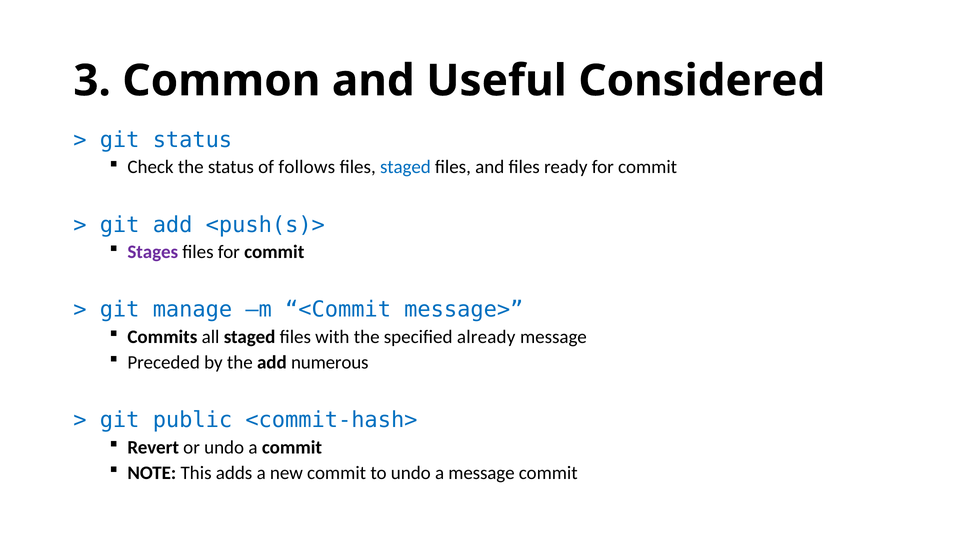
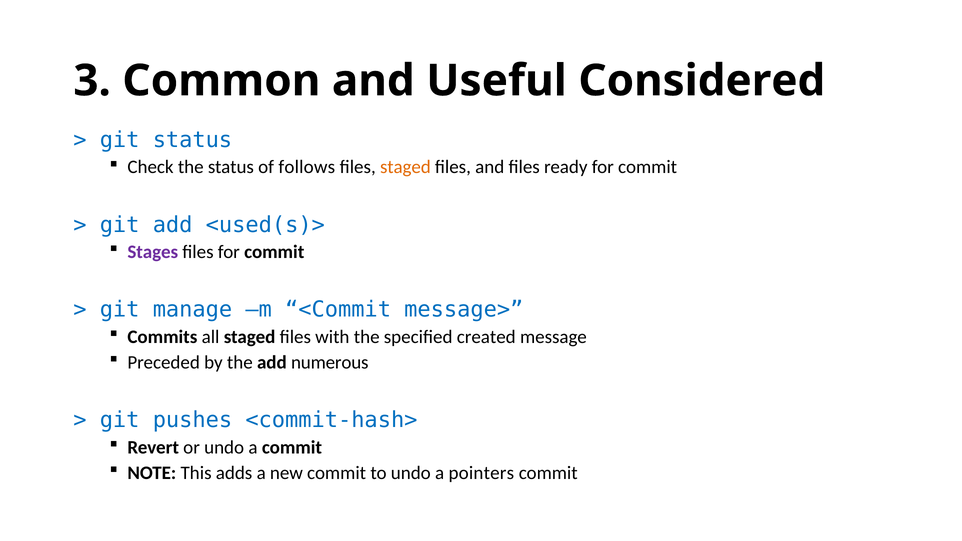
staged at (405, 167) colour: blue -> orange
<push(s)>: <push(s)> -> <used(s)>
already: already -> created
public: public -> pushes
a message: message -> pointers
